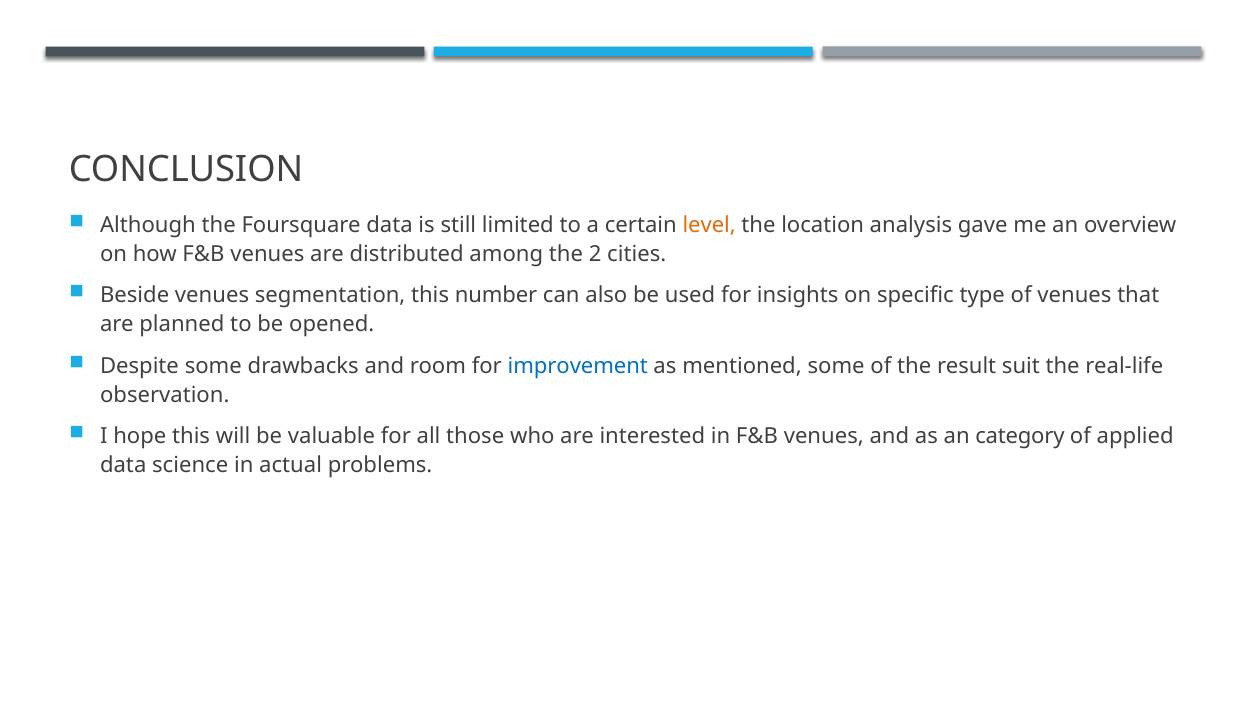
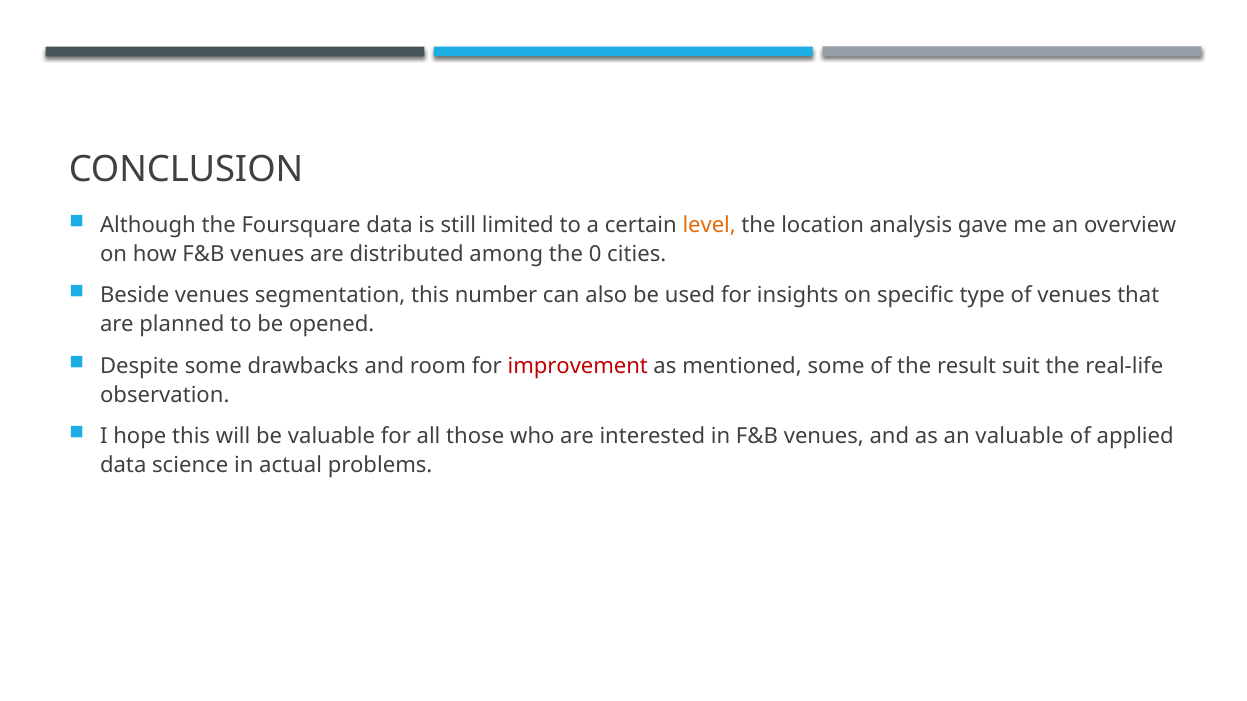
2: 2 -> 0
improvement colour: blue -> red
an category: category -> valuable
